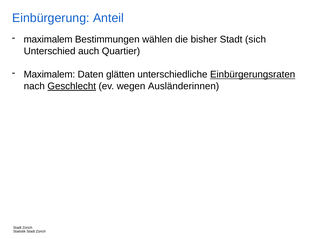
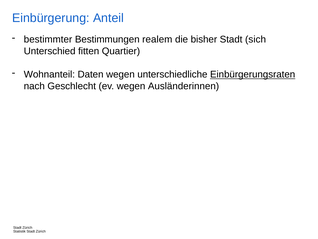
maximalem at (48, 39): maximalem -> bestimmter
wählen: wählen -> realem
auch: auch -> fitten
Maximalem at (49, 74): Maximalem -> Wohnanteil
Daten glätten: glätten -> wegen
Geschlecht underline: present -> none
